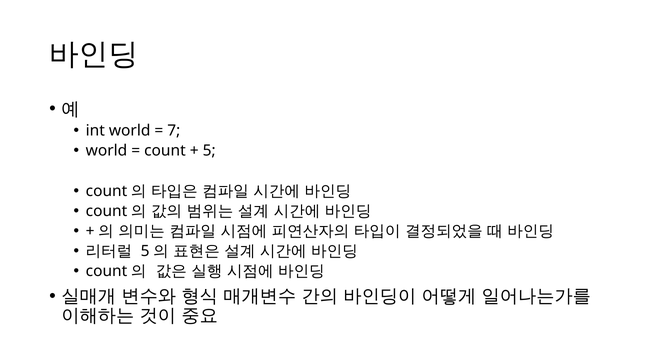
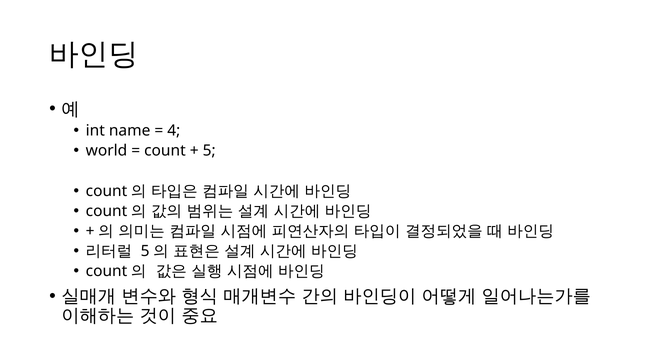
int world: world -> name
7: 7 -> 4
